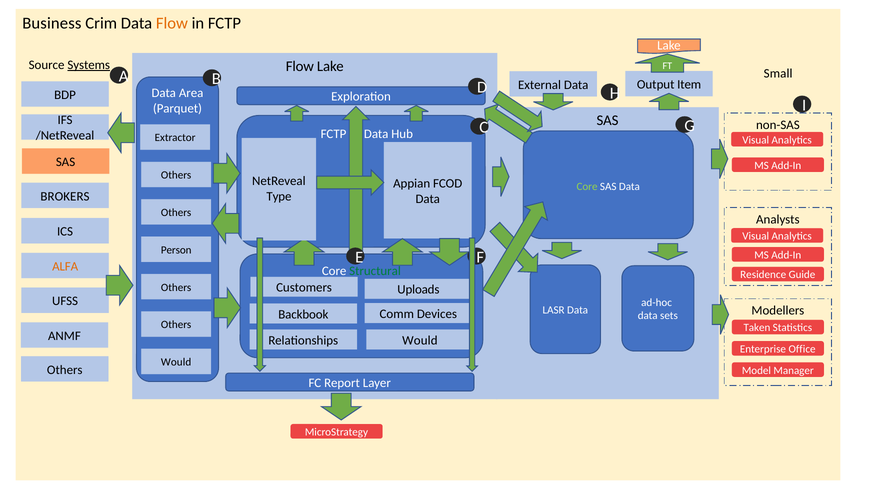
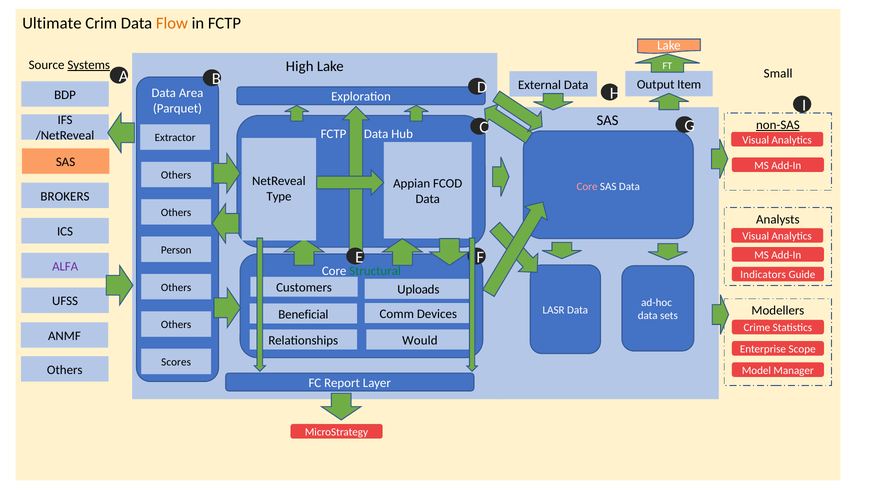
Business: Business -> Ultimate
Flow at (300, 66): Flow -> High
non-SAS underline: none -> present
Core at (587, 187) colour: light green -> pink
ALFA colour: orange -> purple
Residence: Residence -> Indicators
Backbook: Backbook -> Beneficial
Taken: Taken -> Crime
Office: Office -> Scope
Would at (176, 362): Would -> Scores
